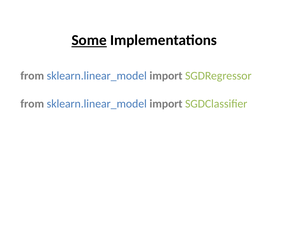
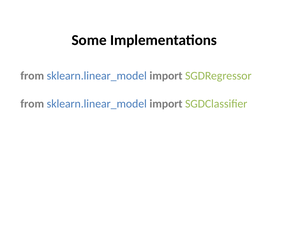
Some underline: present -> none
